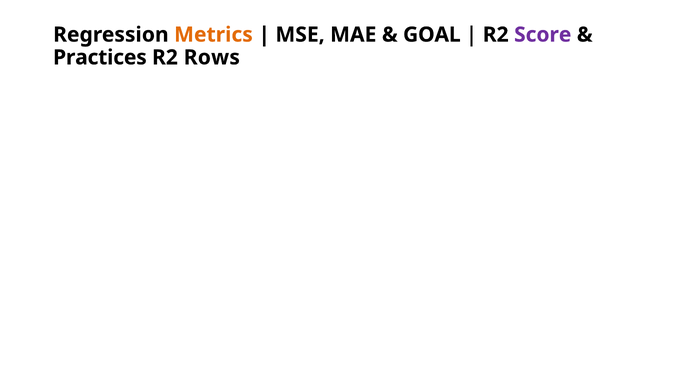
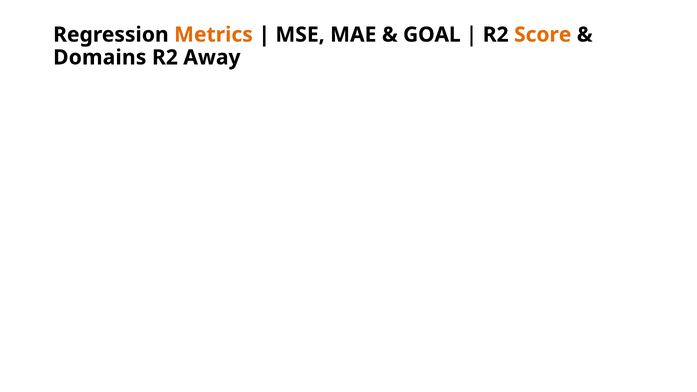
Score colour: purple -> orange
Practices: Practices -> Domains
Rows: Rows -> Away
